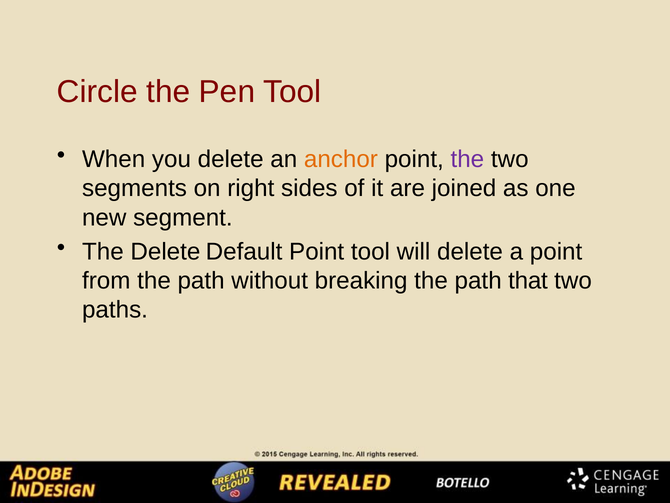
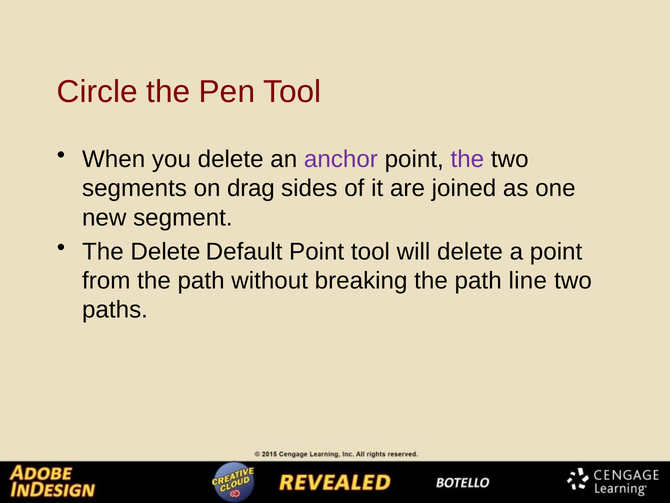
anchor colour: orange -> purple
right: right -> drag
that: that -> line
